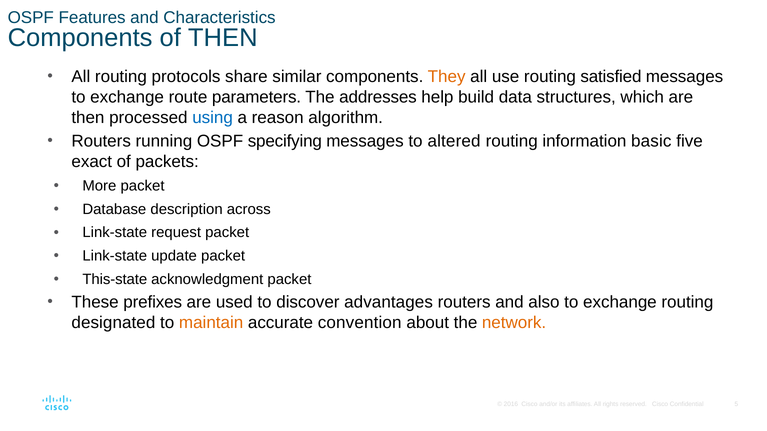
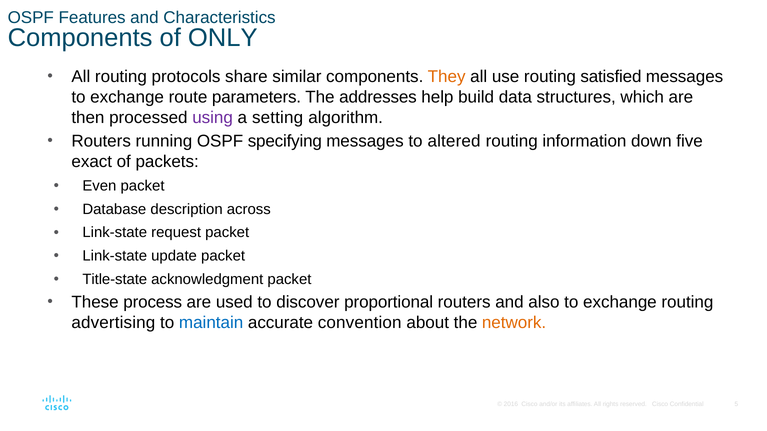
of THEN: THEN -> ONLY
using colour: blue -> purple
reason: reason -> setting
basic: basic -> down
More: More -> Even
This-state: This-state -> Title-state
prefixes: prefixes -> process
advantages: advantages -> proportional
designated: designated -> advertising
maintain colour: orange -> blue
